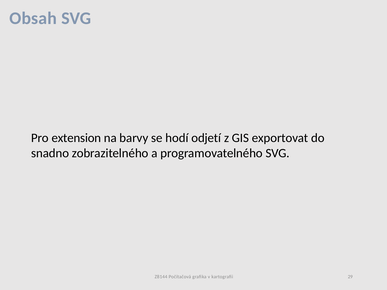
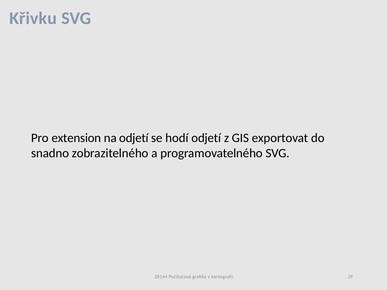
Obsah: Obsah -> Křivku
na barvy: barvy -> odjetí
